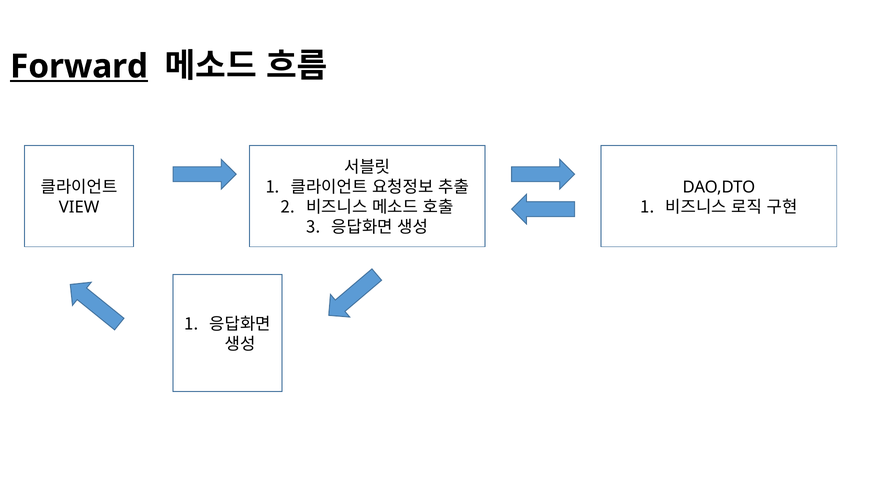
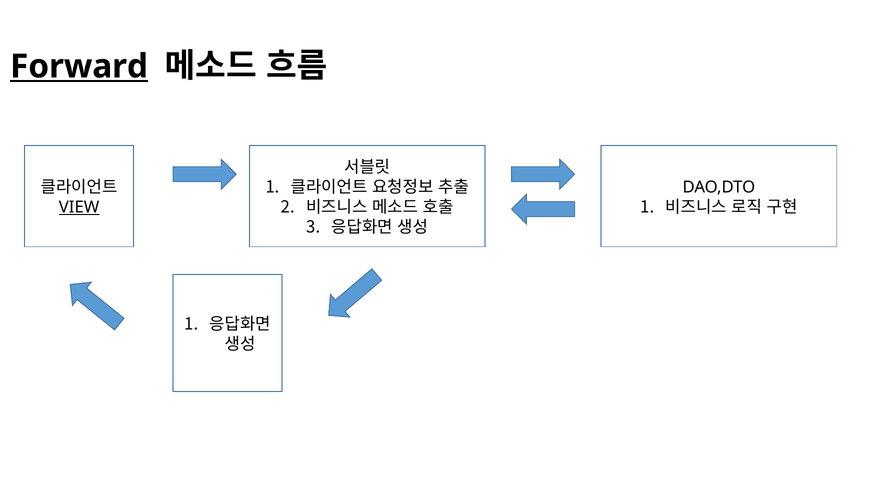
VIEW underline: none -> present
